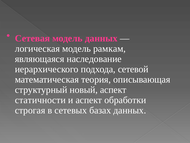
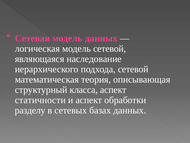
модель рамкам: рамкам -> сетевой
новый: новый -> класса
строгая: строгая -> разделу
